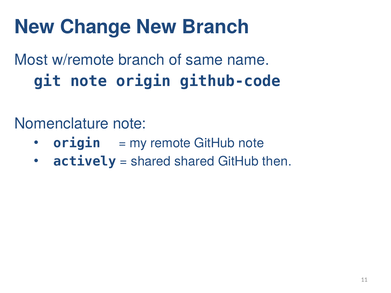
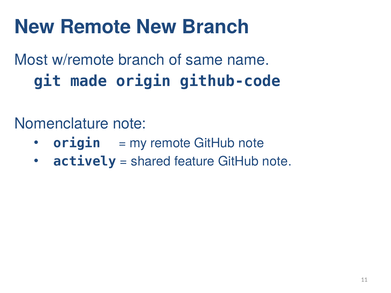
New Change: Change -> Remote
git note: note -> made
shared shared: shared -> feature
then at (277, 161): then -> note
